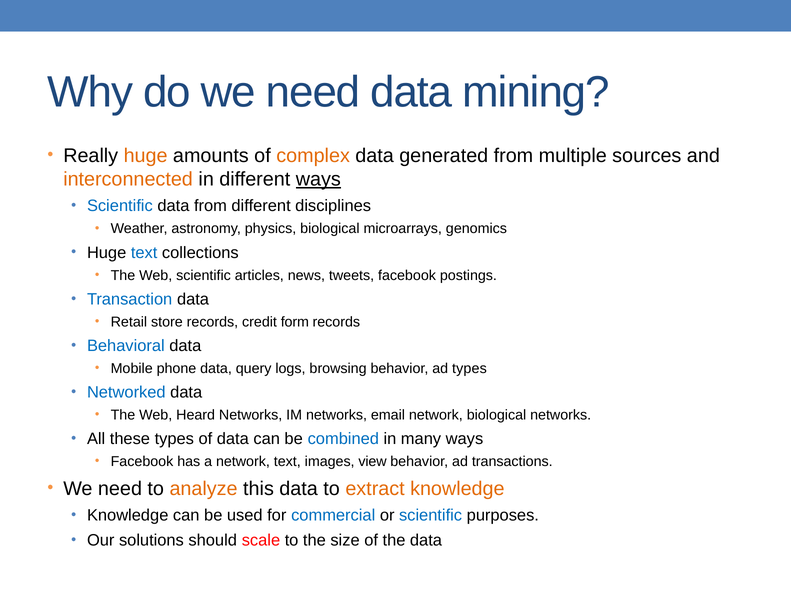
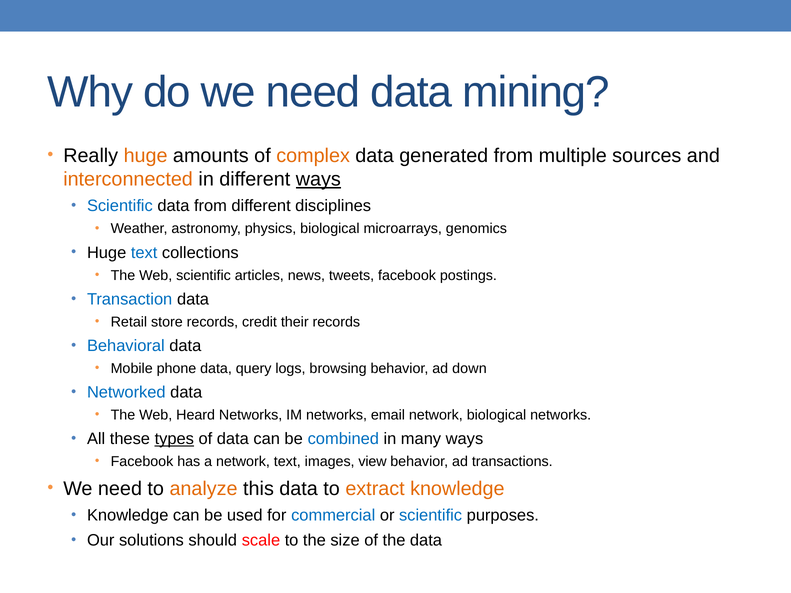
form: form -> their
ad types: types -> down
types at (174, 439) underline: none -> present
